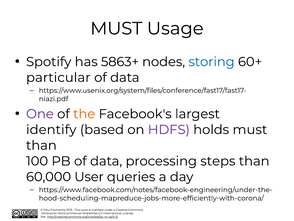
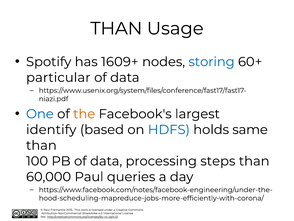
MUST at (116, 28): MUST -> THAN
5863+: 5863+ -> 1609+
One colour: purple -> blue
HDFS colour: purple -> blue
holds must: must -> same
60,000 User: User -> Paul
